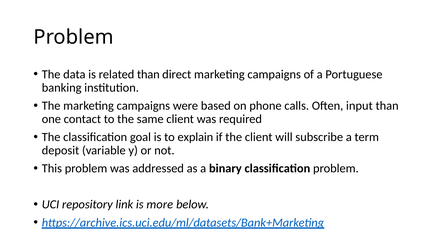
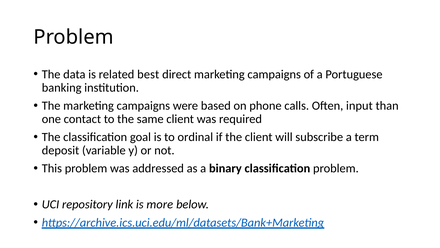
related than: than -> best
explain: explain -> ordinal
